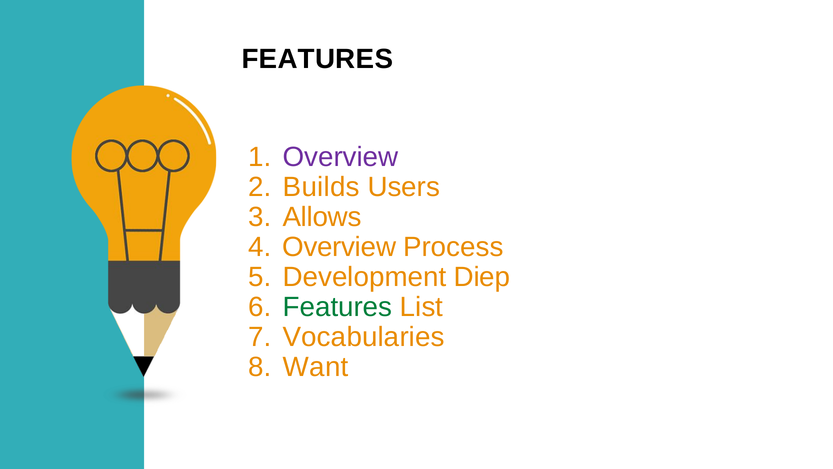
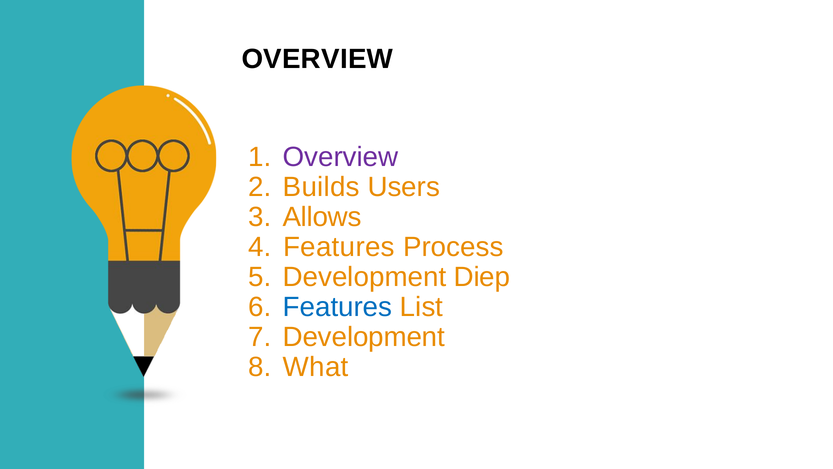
FEATURES at (317, 59): FEATURES -> OVERVIEW
Overview at (339, 247): Overview -> Features
Features at (338, 307) colour: green -> blue
Vocabularies at (364, 337): Vocabularies -> Development
Want: Want -> What
